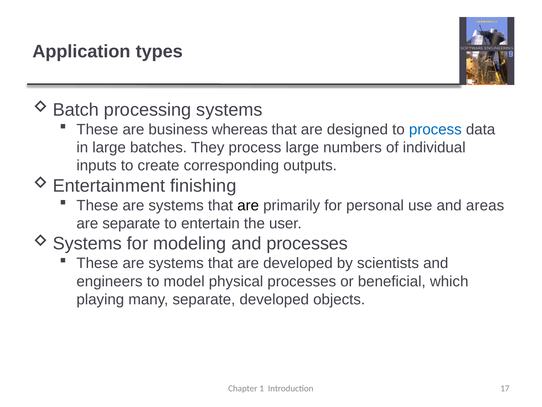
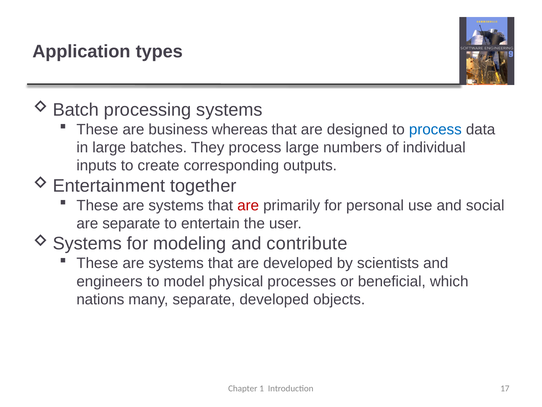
finishing: finishing -> together
are at (248, 205) colour: black -> red
areas: areas -> social
and processes: processes -> contribute
playing: playing -> nations
